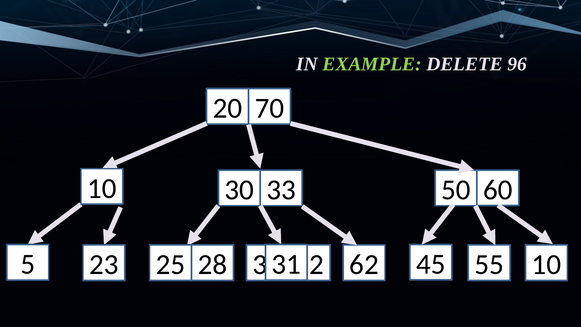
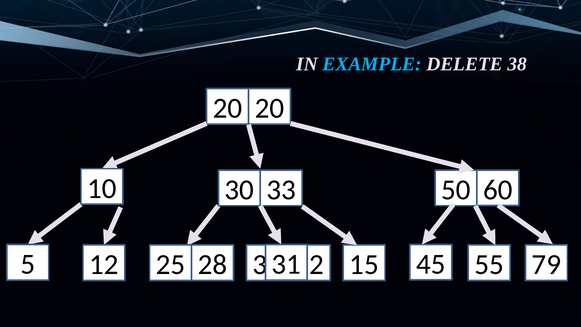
EXAMPLE colour: light green -> light blue
96: 96 -> 38
20 70: 70 -> 20
23: 23 -> 12
62: 62 -> 15
55 10: 10 -> 79
